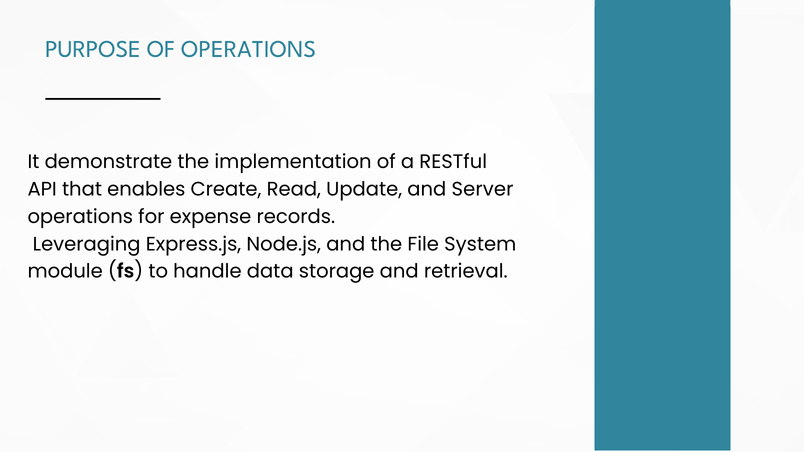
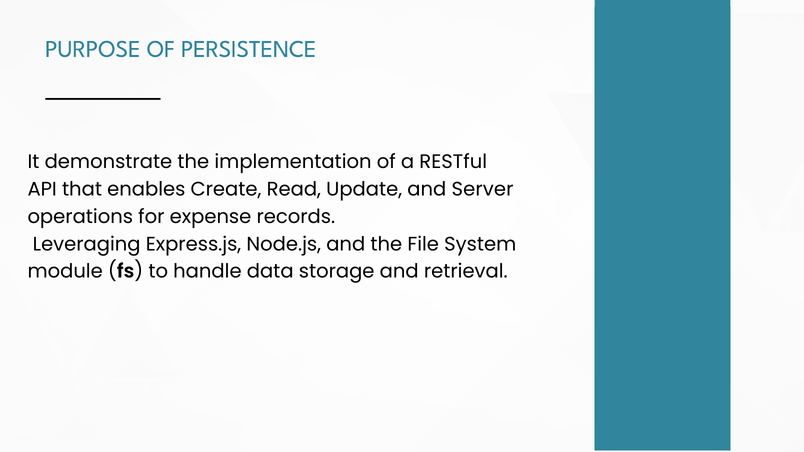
OF OPERATIONS: OPERATIONS -> PERSISTENCE
